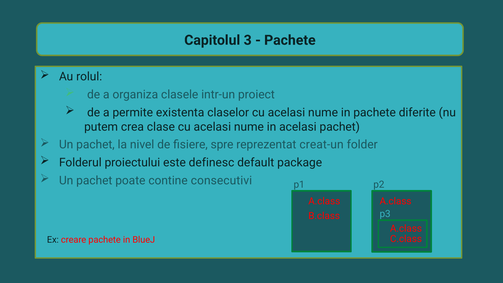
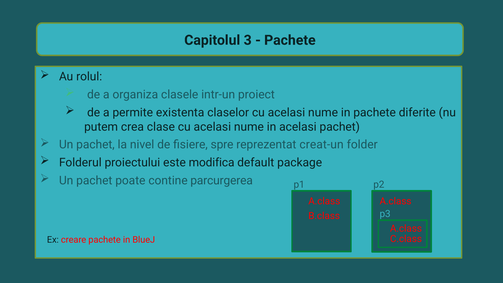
definesc: definesc -> modifica
consecutivi: consecutivi -> parcurgerea
